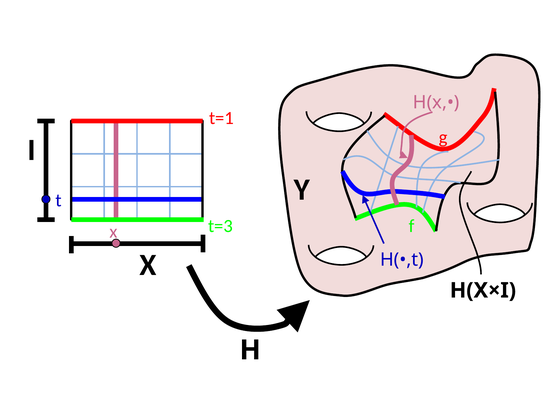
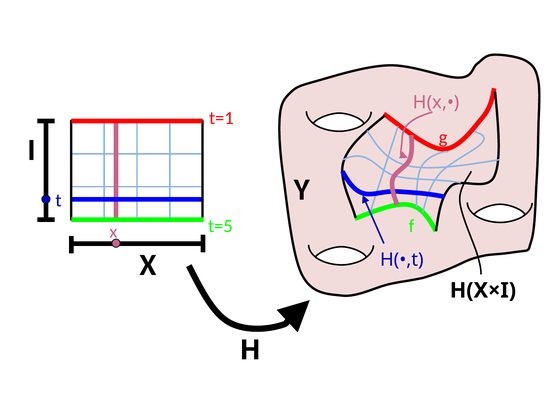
t=3: t=3 -> t=5
